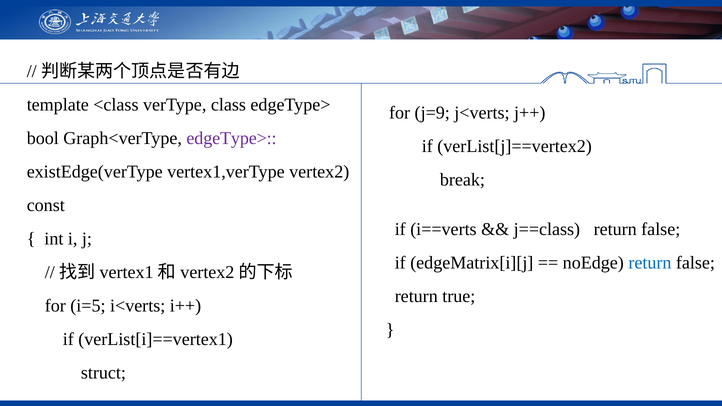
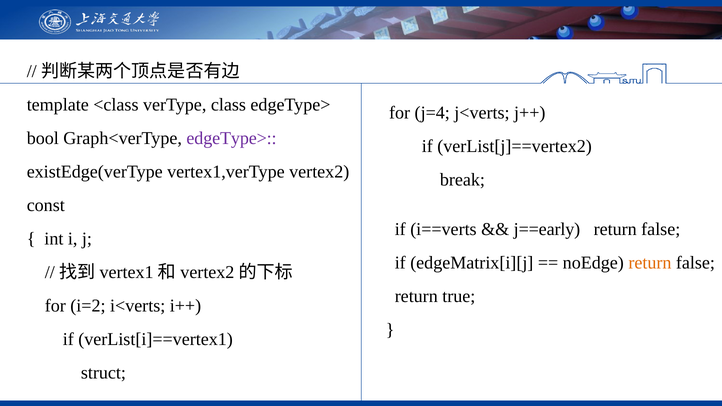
j=9: j=9 -> j=4
j==class: j==class -> j==early
return at (650, 263) colour: blue -> orange
i=5: i=5 -> i=2
